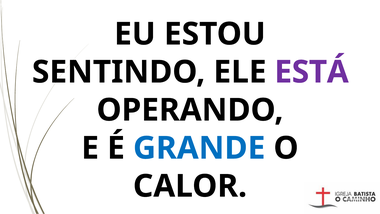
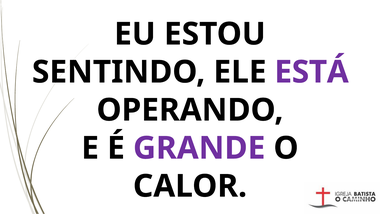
GRANDE colour: blue -> purple
